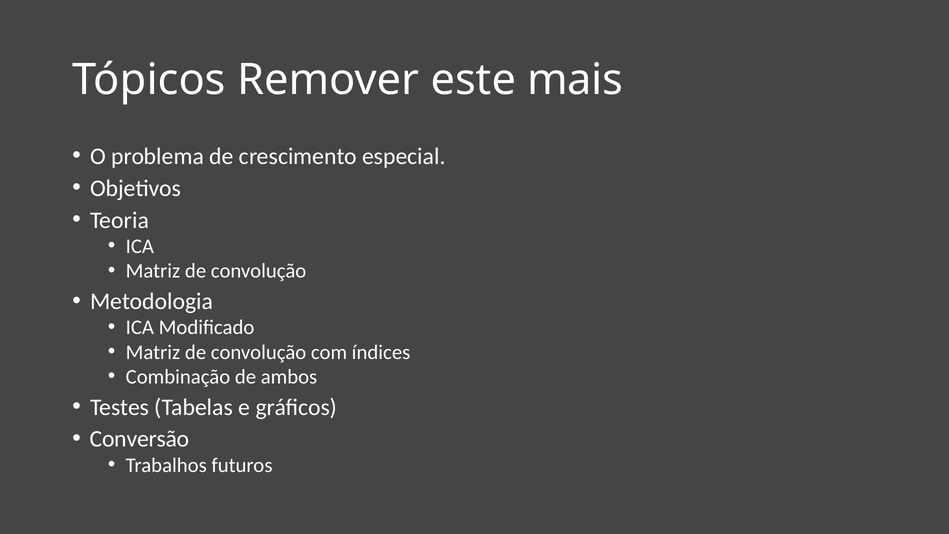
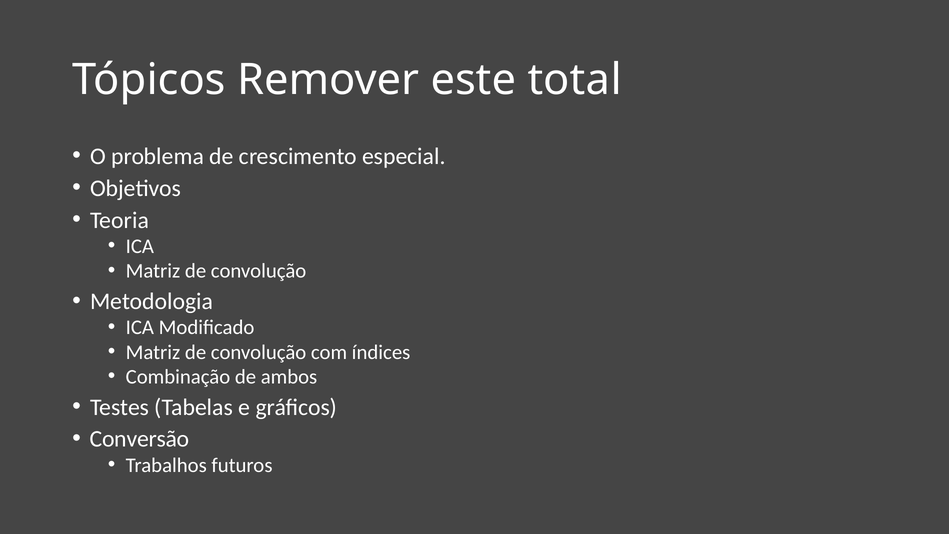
mais: mais -> total
